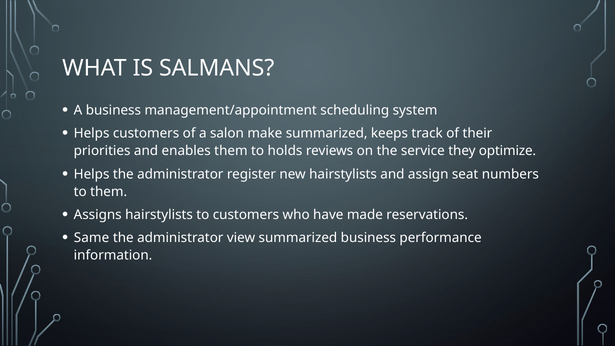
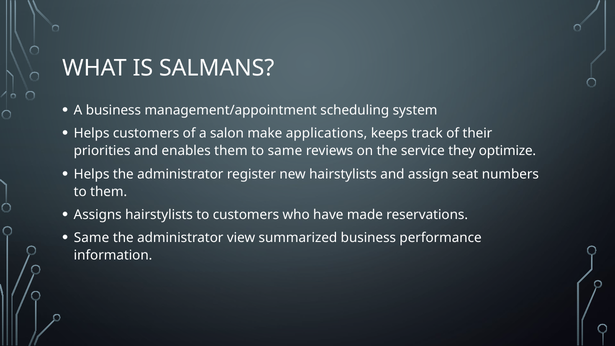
make summarized: summarized -> applications
to holds: holds -> same
